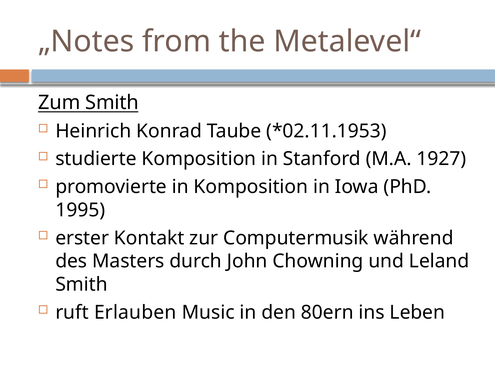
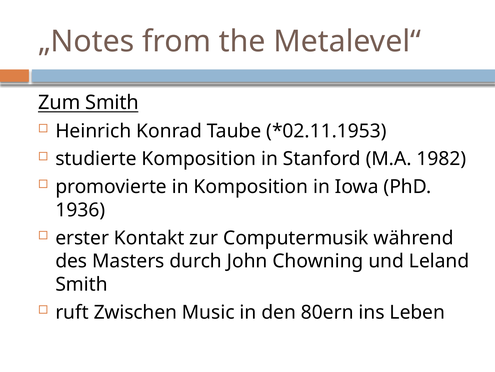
1927: 1927 -> 1982
1995: 1995 -> 1936
Erlauben: Erlauben -> Zwischen
